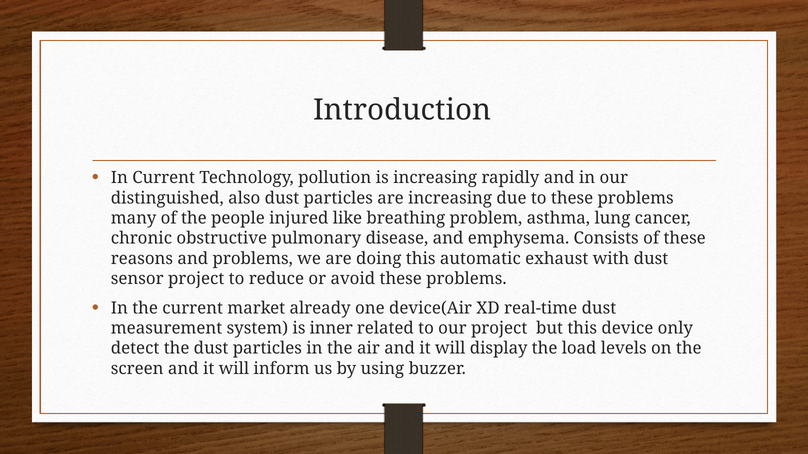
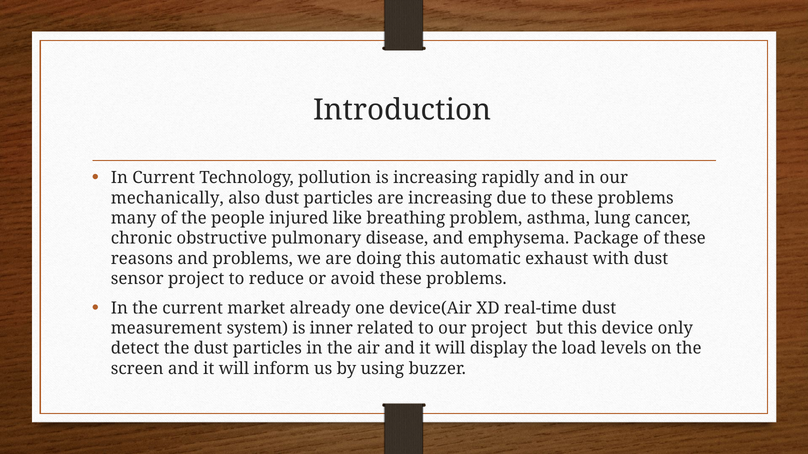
distinguished: distinguished -> mechanically
Consists: Consists -> Package
